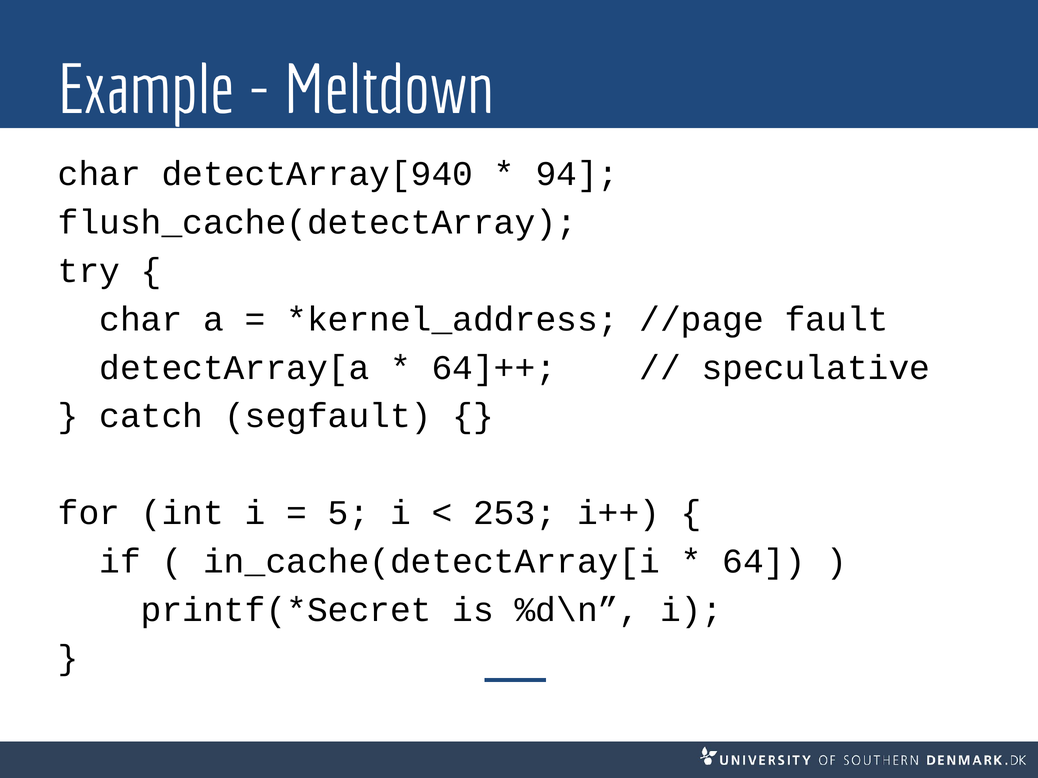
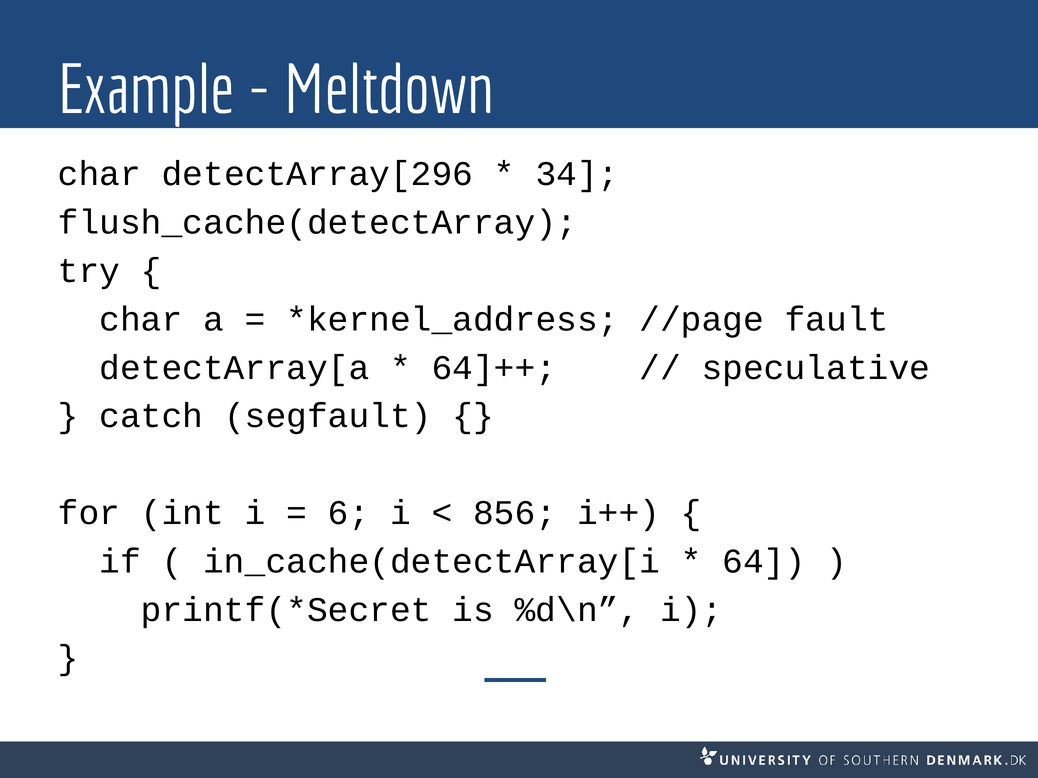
detectArray[940: detectArray[940 -> detectArray[296
94: 94 -> 34
5: 5 -> 6
253: 253 -> 856
